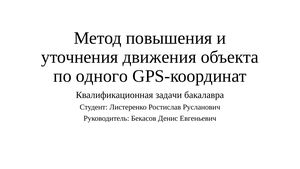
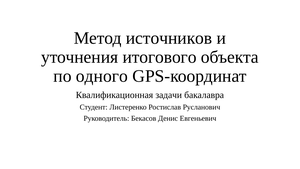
повышения: повышения -> источников
движения: движения -> итогового
